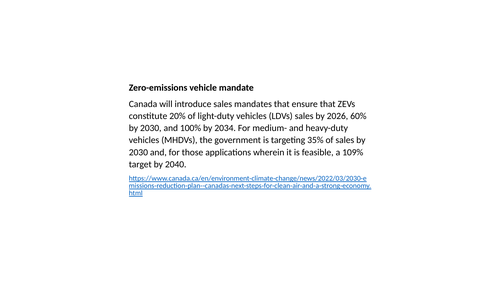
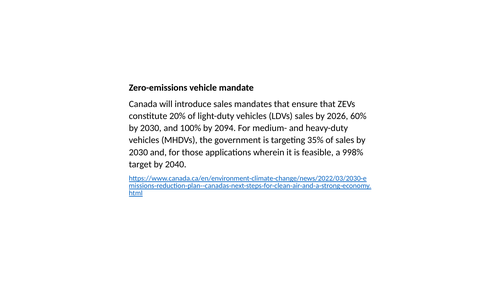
2034: 2034 -> 2094
109%: 109% -> 998%
